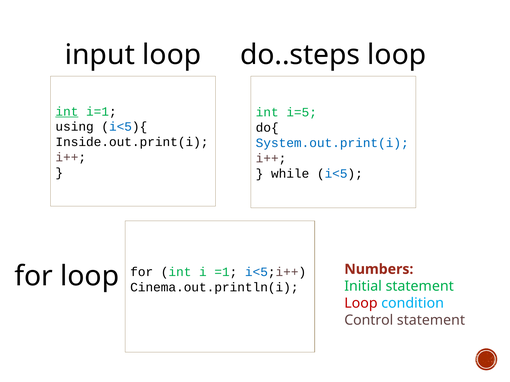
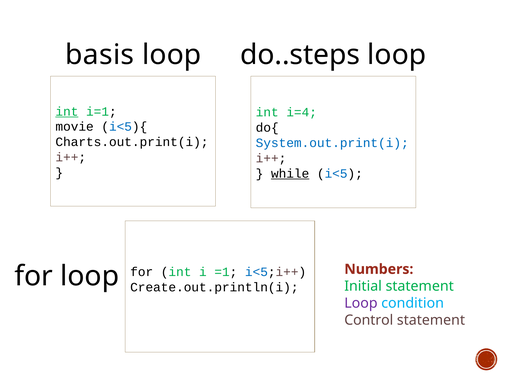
input: input -> basis
i=5: i=5 -> i=4
using: using -> movie
Inside.out.print(i: Inside.out.print(i -> Charts.out.print(i
while underline: none -> present
Cinema.out.println(i: Cinema.out.println(i -> Create.out.println(i
Loop at (361, 304) colour: red -> purple
